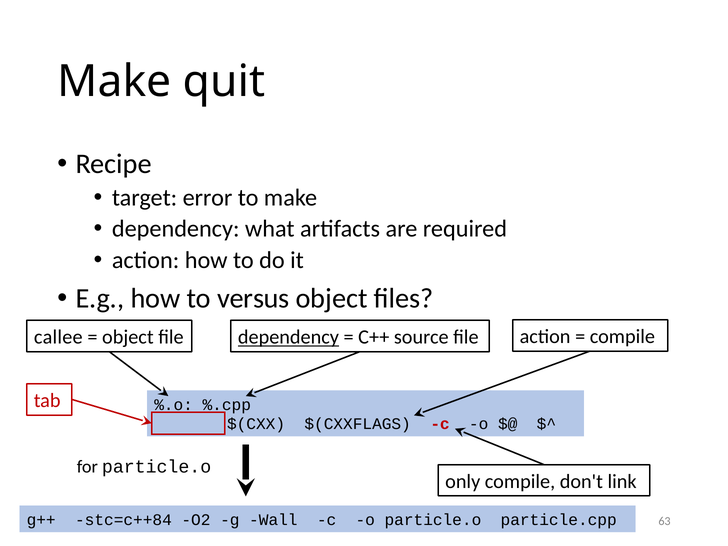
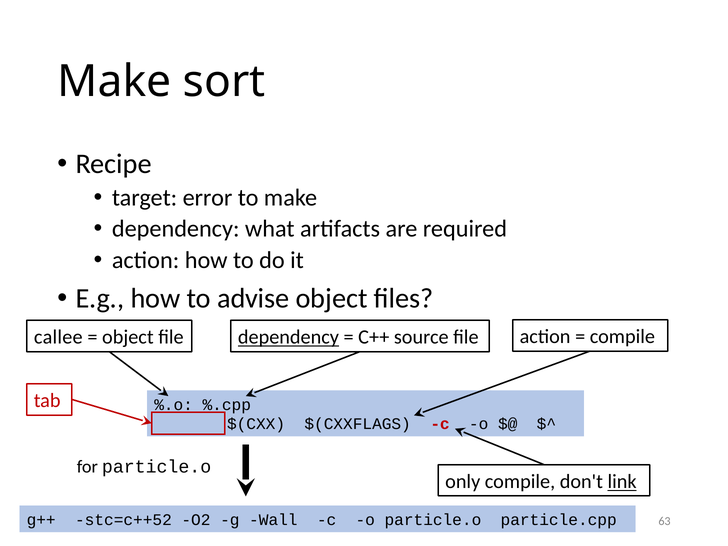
quit: quit -> sort
versus: versus -> advise
link underline: none -> present
stc=c++84: stc=c++84 -> stc=c++52
